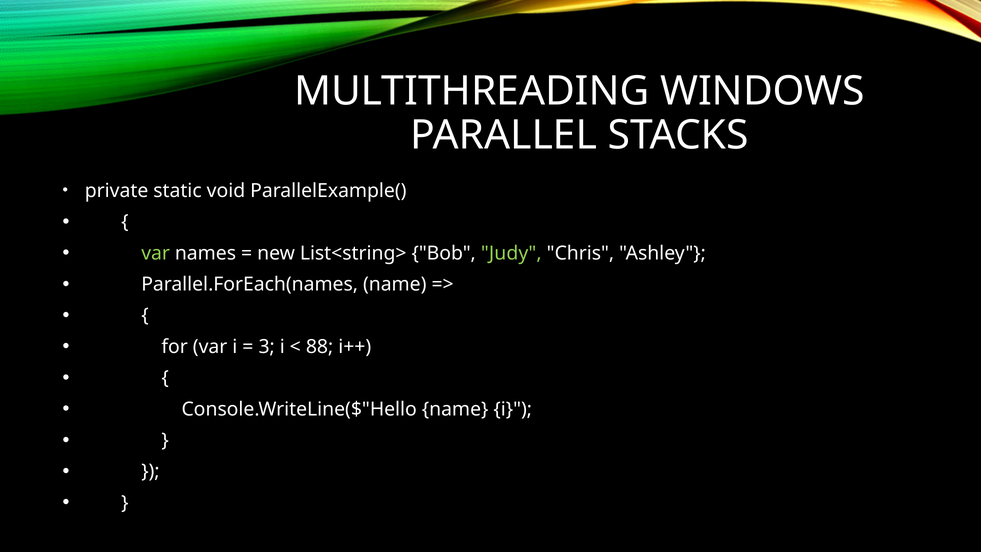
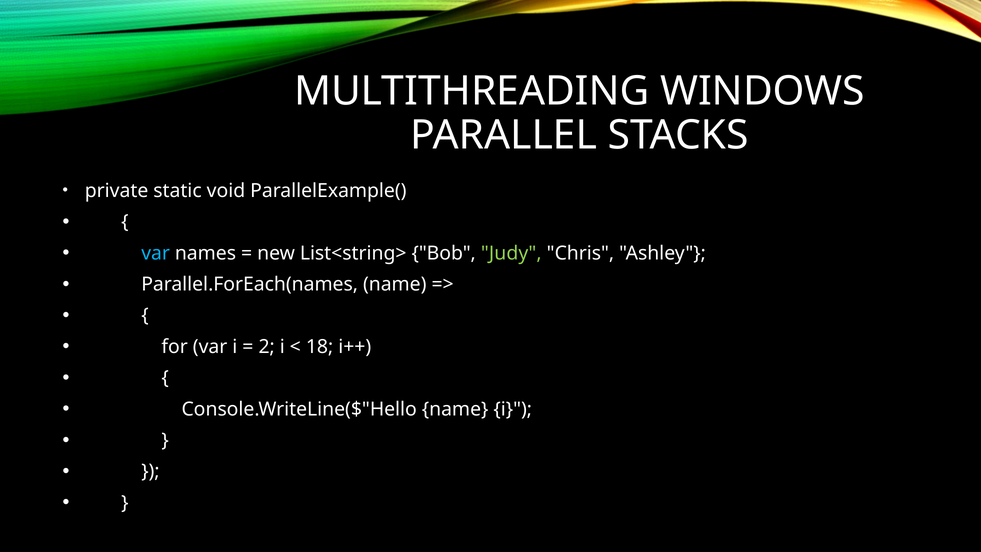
var at (156, 253) colour: light green -> light blue
3: 3 -> 2
88: 88 -> 18
